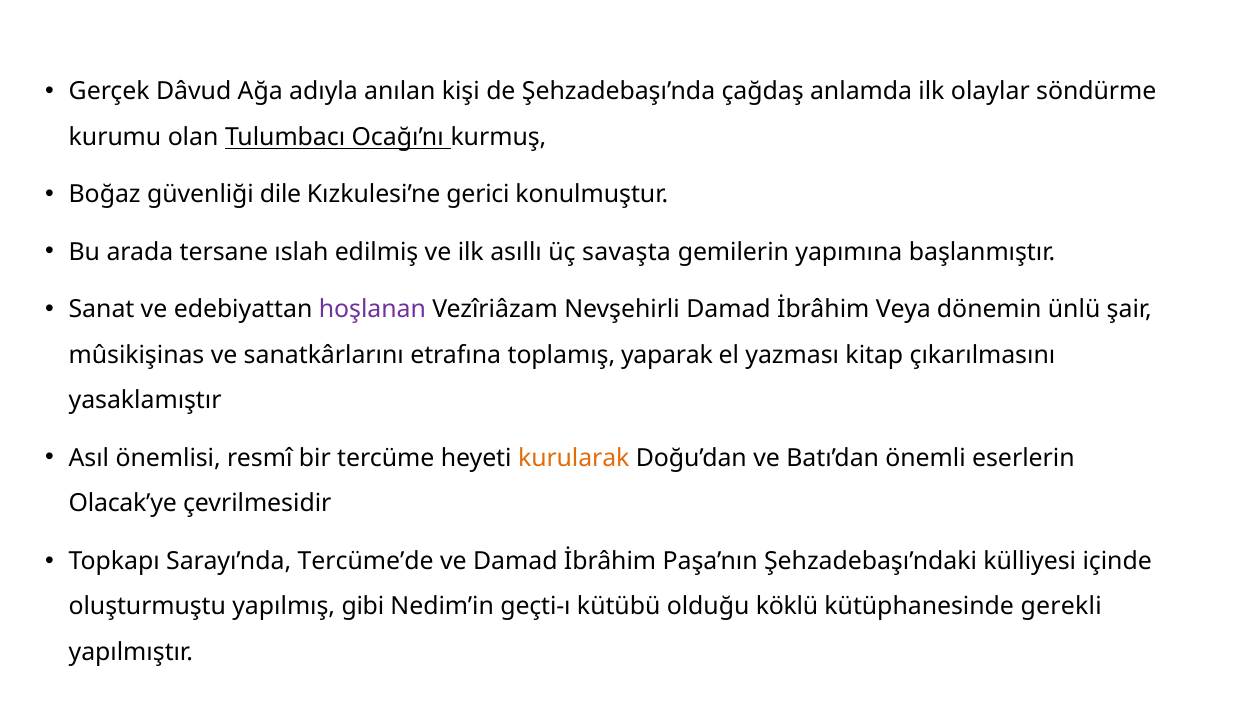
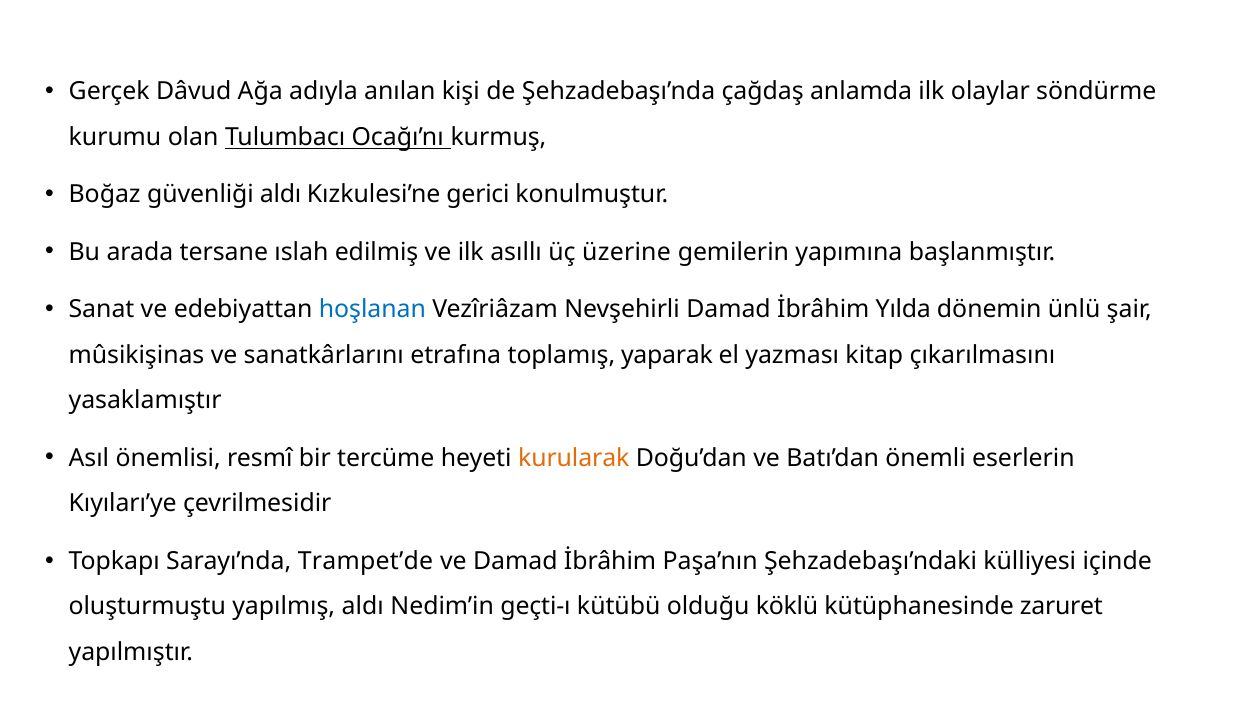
güvenliği dile: dile -> aldı
savaşta: savaşta -> üzerine
hoşlanan colour: purple -> blue
Veya: Veya -> Yılda
Olacak’ye: Olacak’ye -> Kıyıları’ye
Tercüme’de: Tercüme’de -> Trampet’de
yapılmış gibi: gibi -> aldı
gerekli: gerekli -> zaruret
